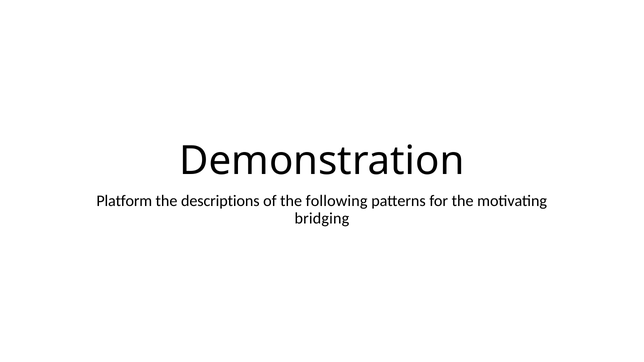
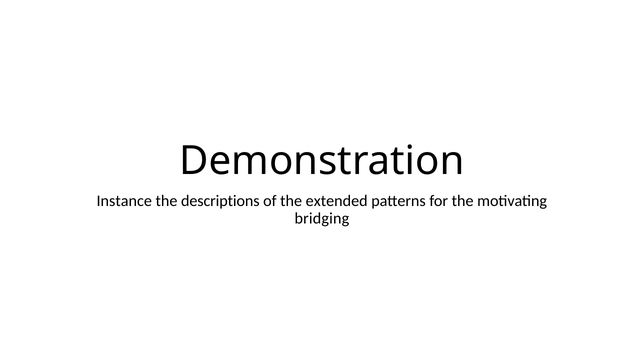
Platform: Platform -> Instance
following: following -> extended
